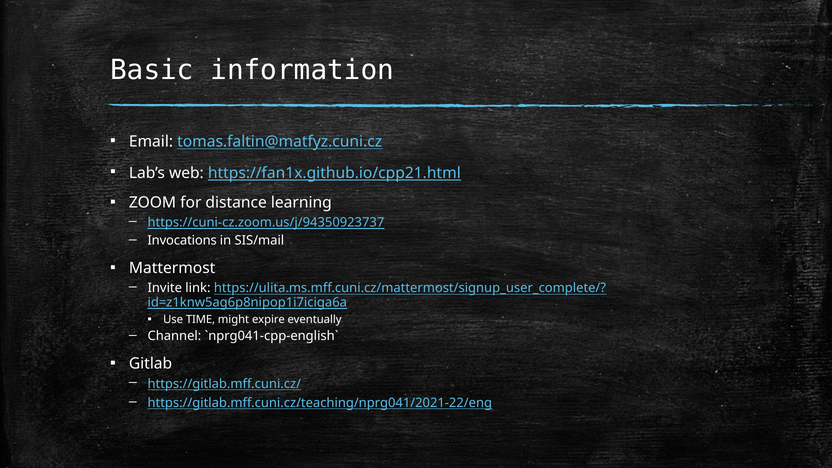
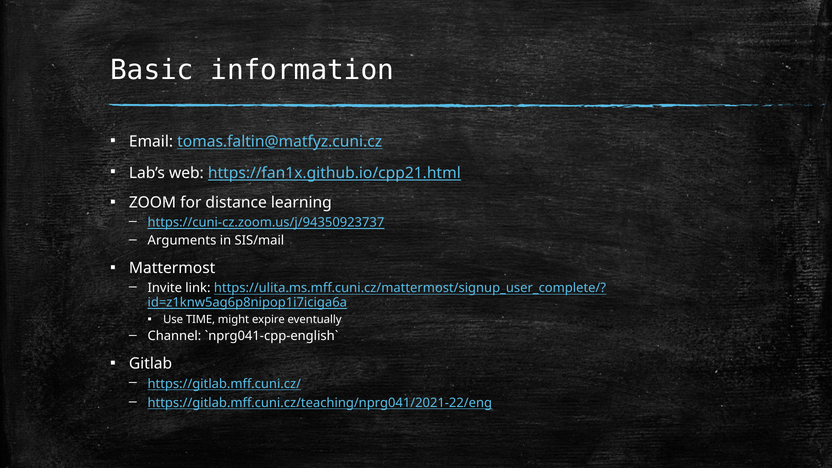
Invocations: Invocations -> Arguments
